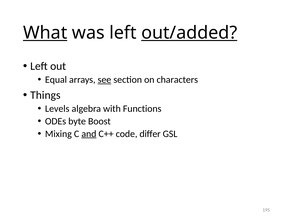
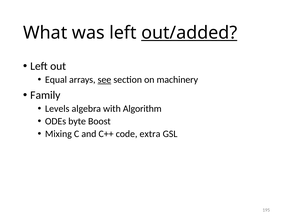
What underline: present -> none
characters: characters -> machinery
Things: Things -> Family
Functions: Functions -> Algorithm
and underline: present -> none
differ: differ -> extra
